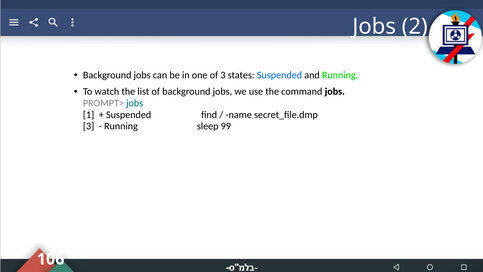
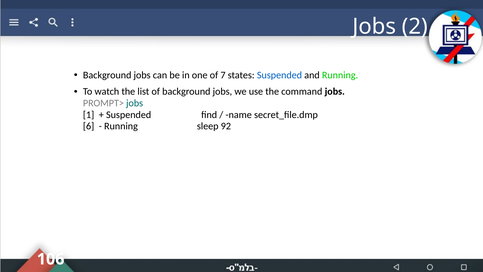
of 3: 3 -> 7
3 at (89, 126): 3 -> 6
99: 99 -> 92
